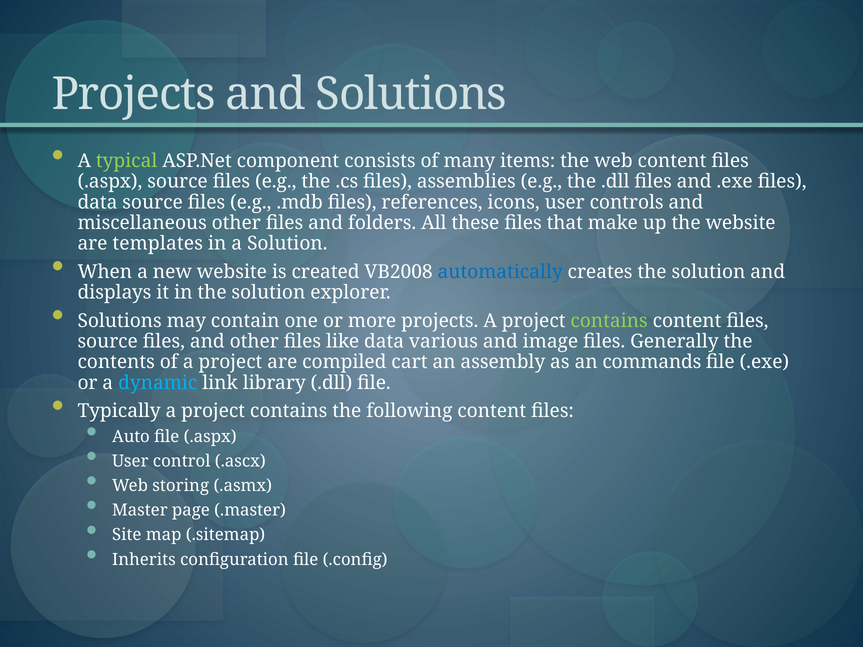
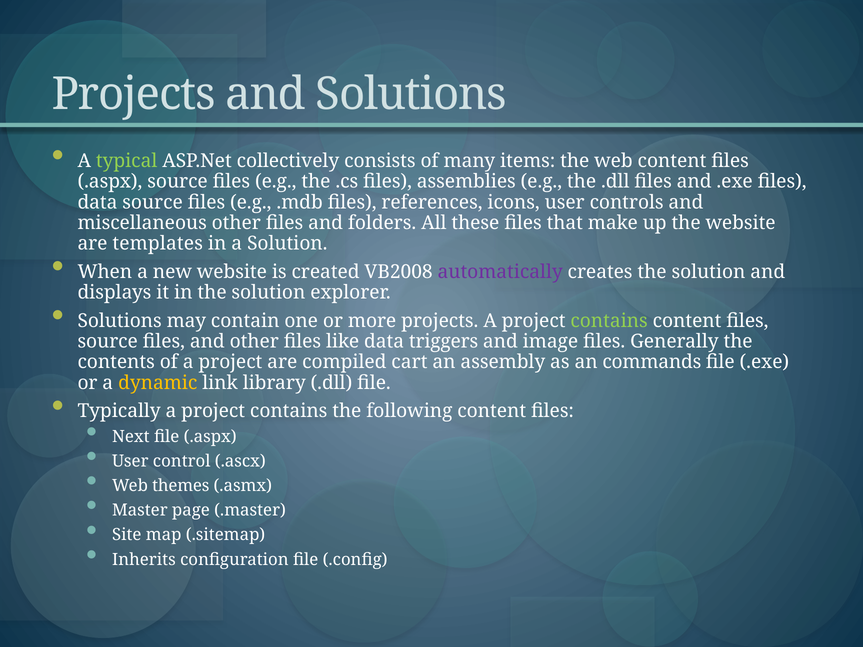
component: component -> collectively
automatically colour: blue -> purple
various: various -> triggers
dynamic colour: light blue -> yellow
Auto: Auto -> Next
storing: storing -> themes
